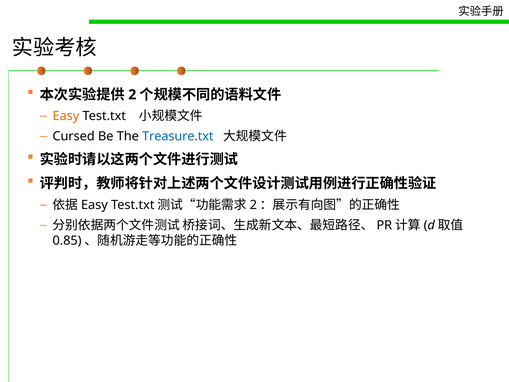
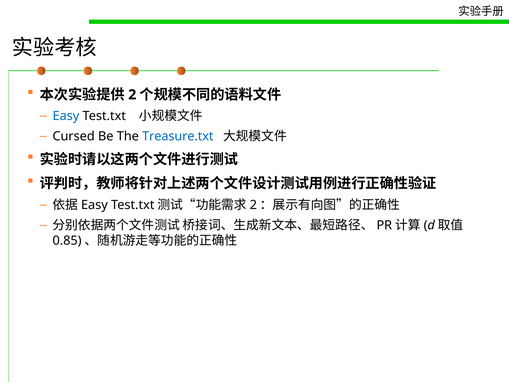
Easy colour: orange -> blue
